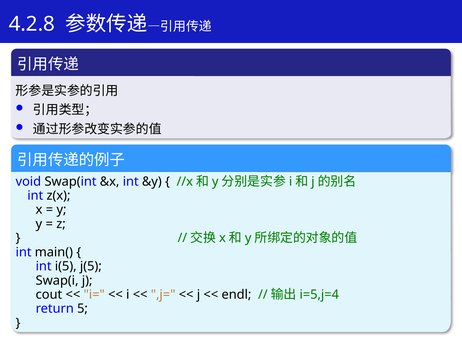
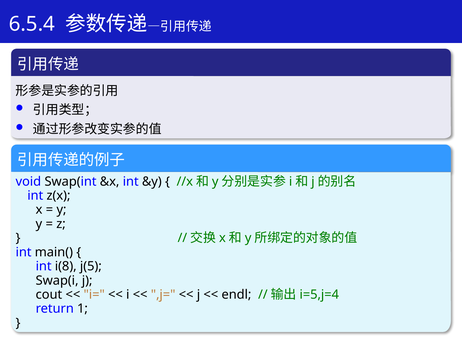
4.2.8: 4.2.8 -> 6.5.4
i(5: i(5 -> i(8
5: 5 -> 1
